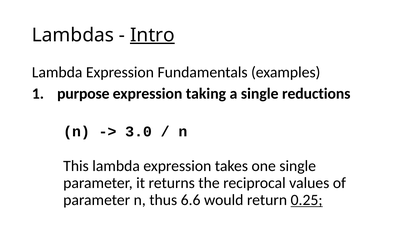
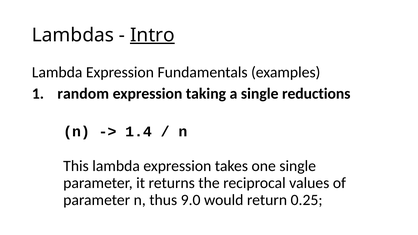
purpose: purpose -> random
3.0: 3.0 -> 1.4
6.6: 6.6 -> 9.0
0.25 underline: present -> none
